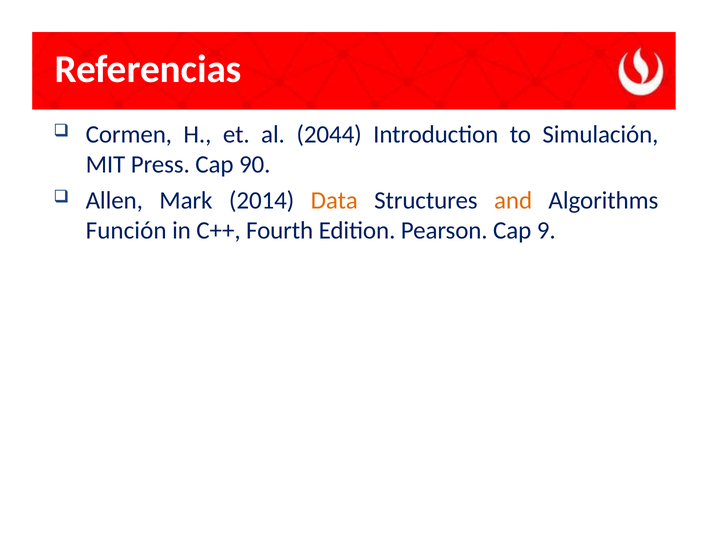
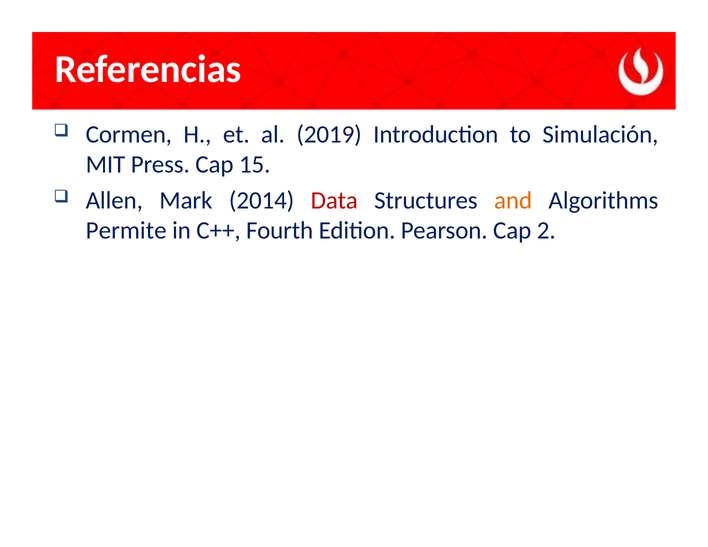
2044: 2044 -> 2019
90: 90 -> 15
Data colour: orange -> red
Función: Función -> Permite
9: 9 -> 2
